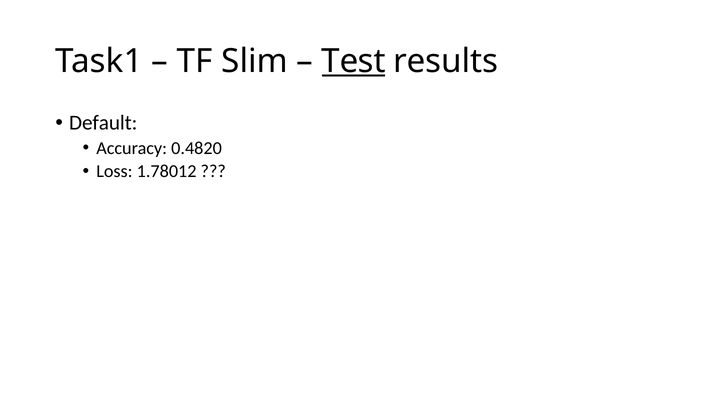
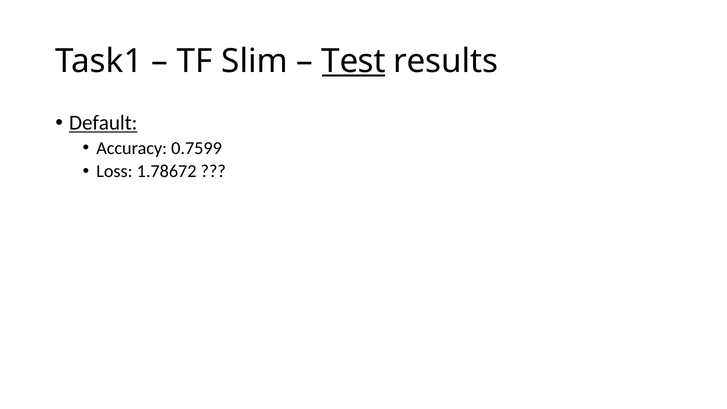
Default underline: none -> present
0.4820: 0.4820 -> 0.7599
1.78012: 1.78012 -> 1.78672
